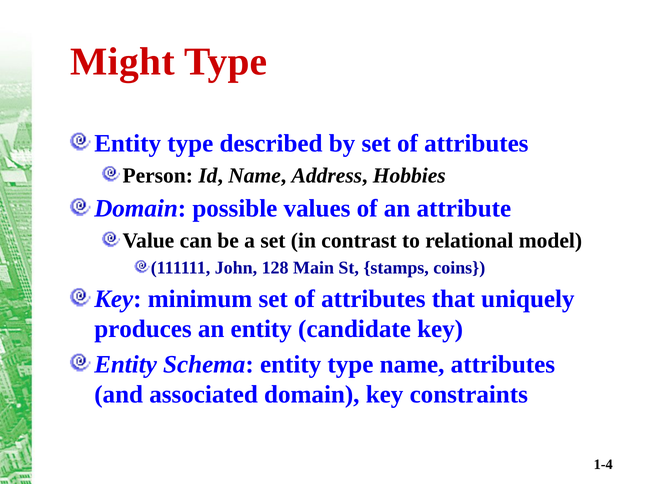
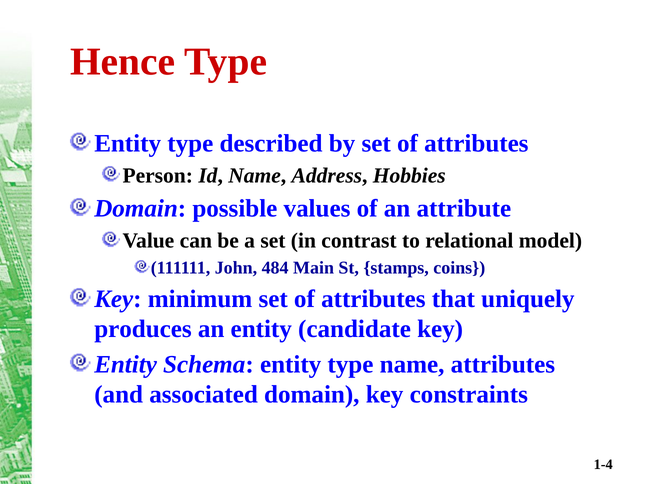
Might: Might -> Hence
128: 128 -> 484
